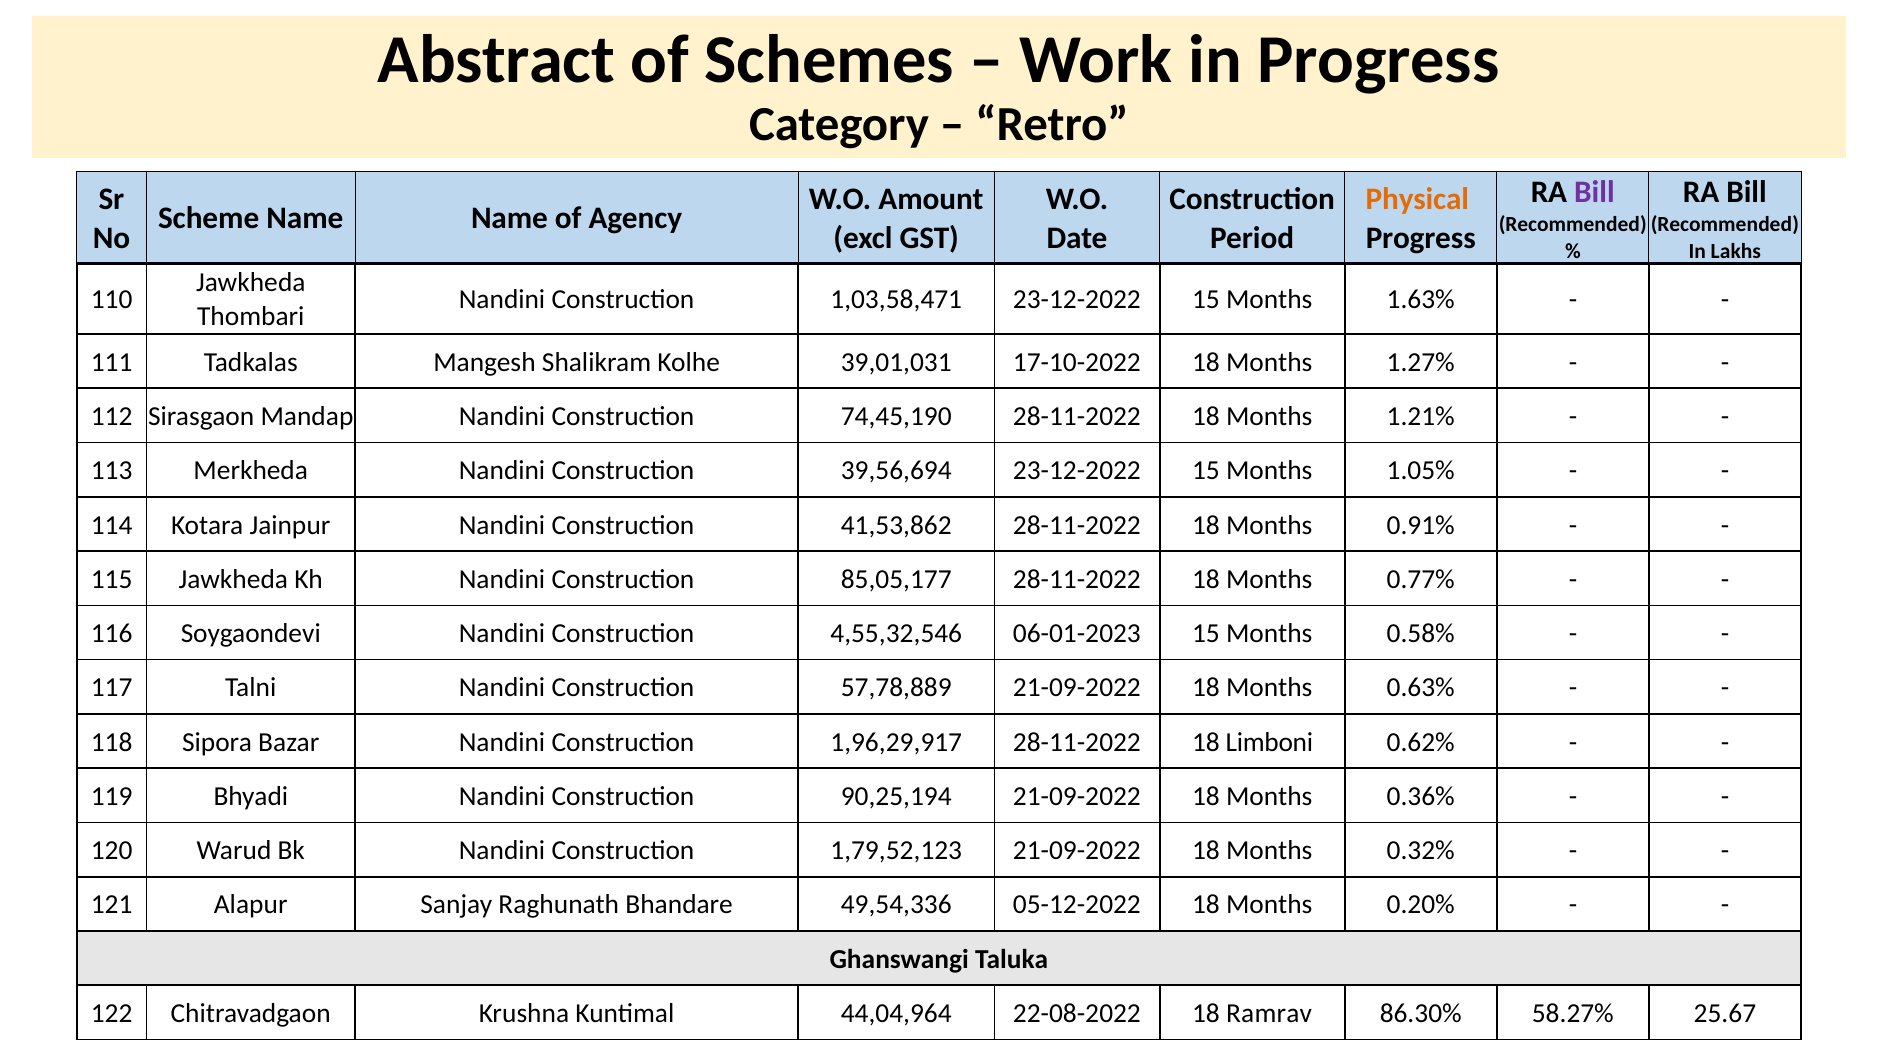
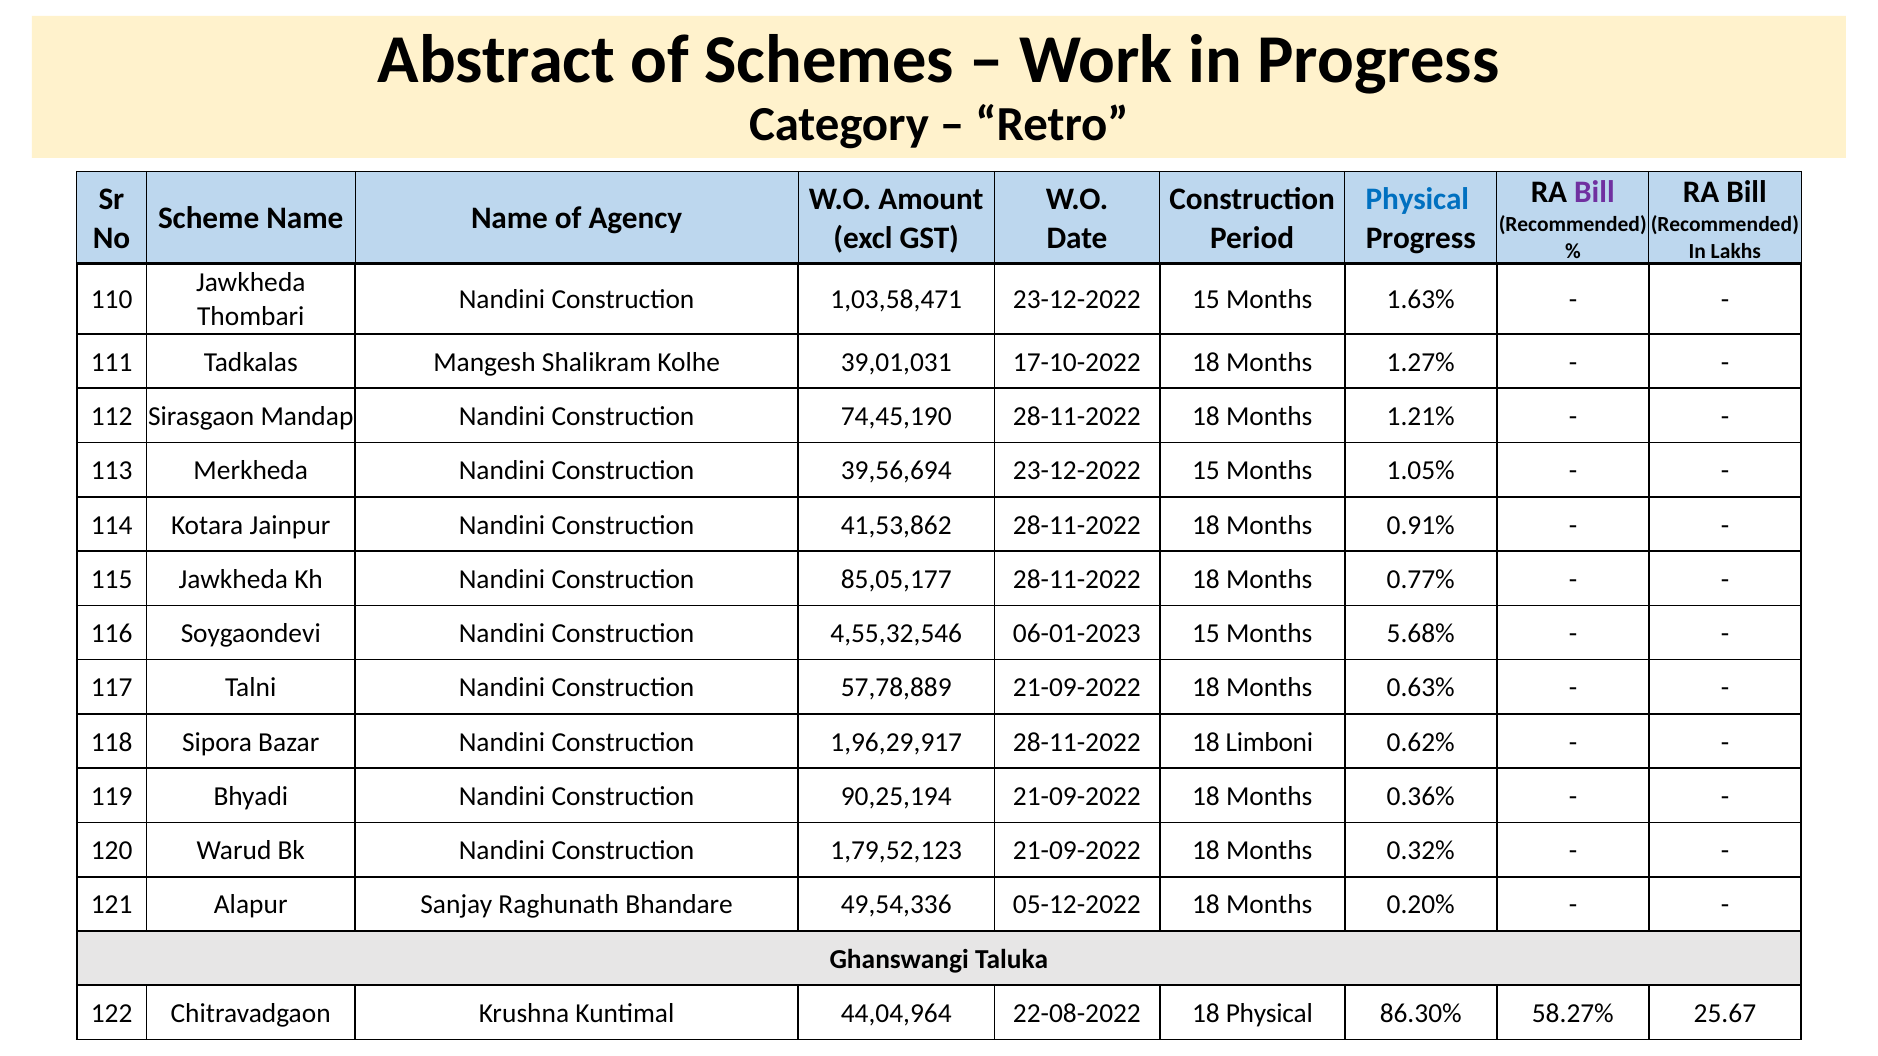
Physical at (1417, 200) colour: orange -> blue
0.58%: 0.58% -> 5.68%
18 Ramrav: Ramrav -> Physical
